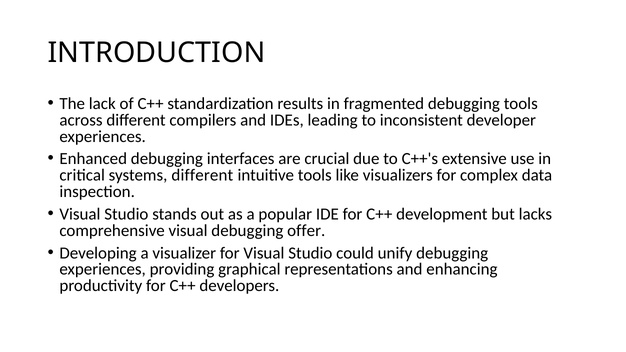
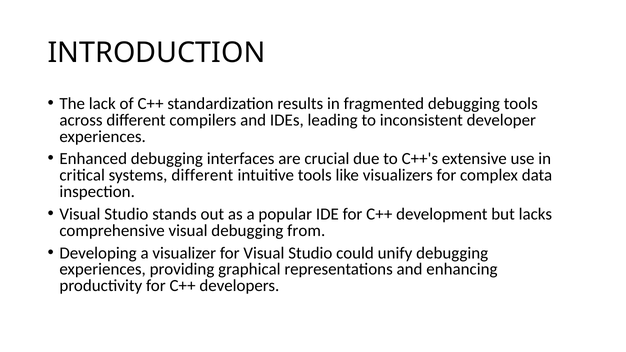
offer: offer -> from
